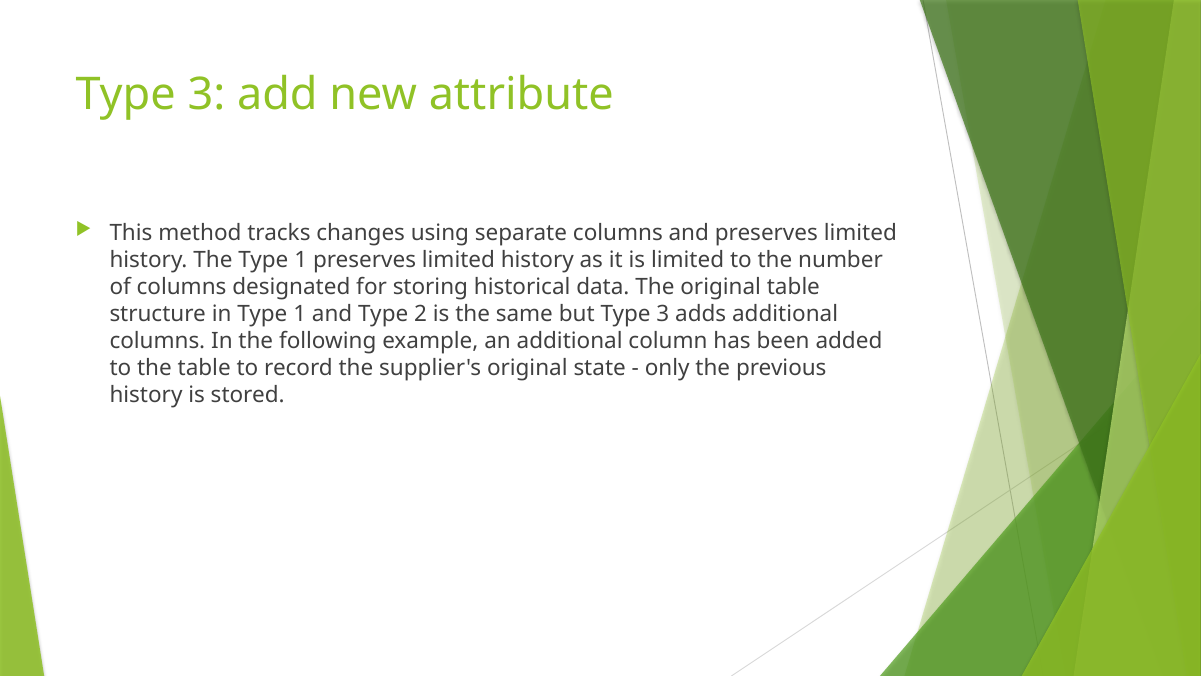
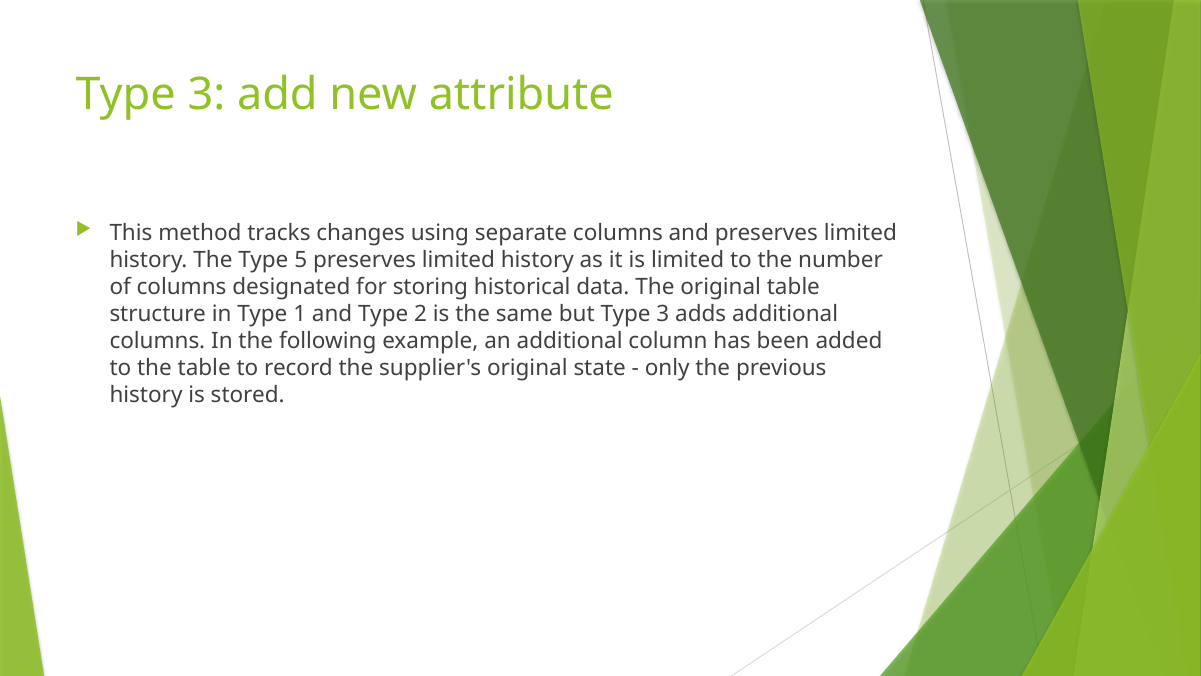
The Type 1: 1 -> 5
